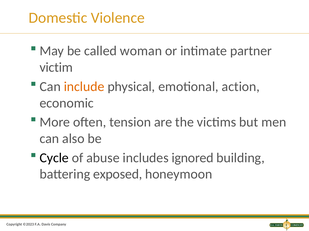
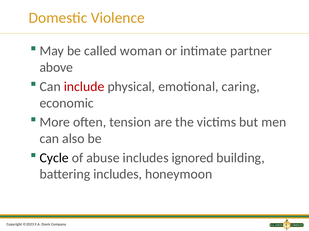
victim: victim -> above
include colour: orange -> red
action: action -> caring
battering exposed: exposed -> includes
